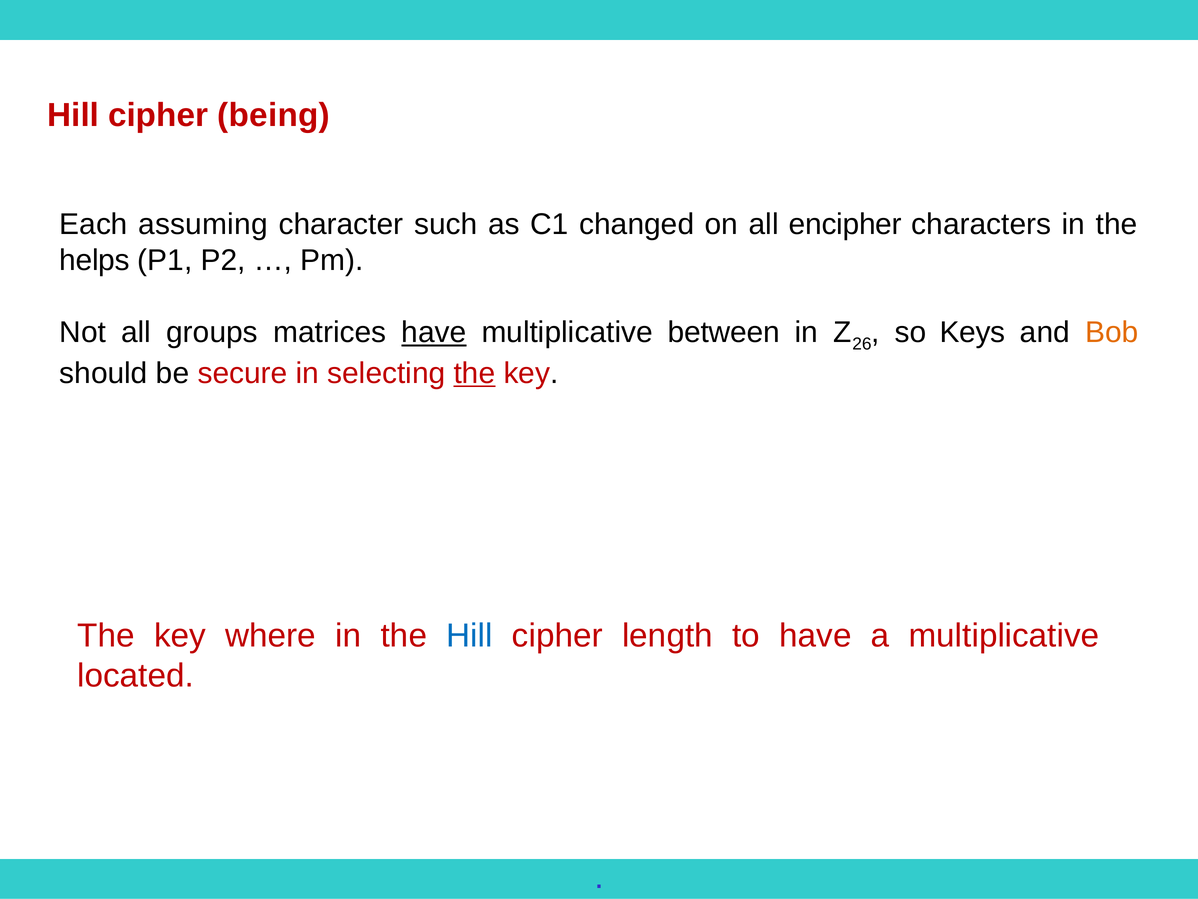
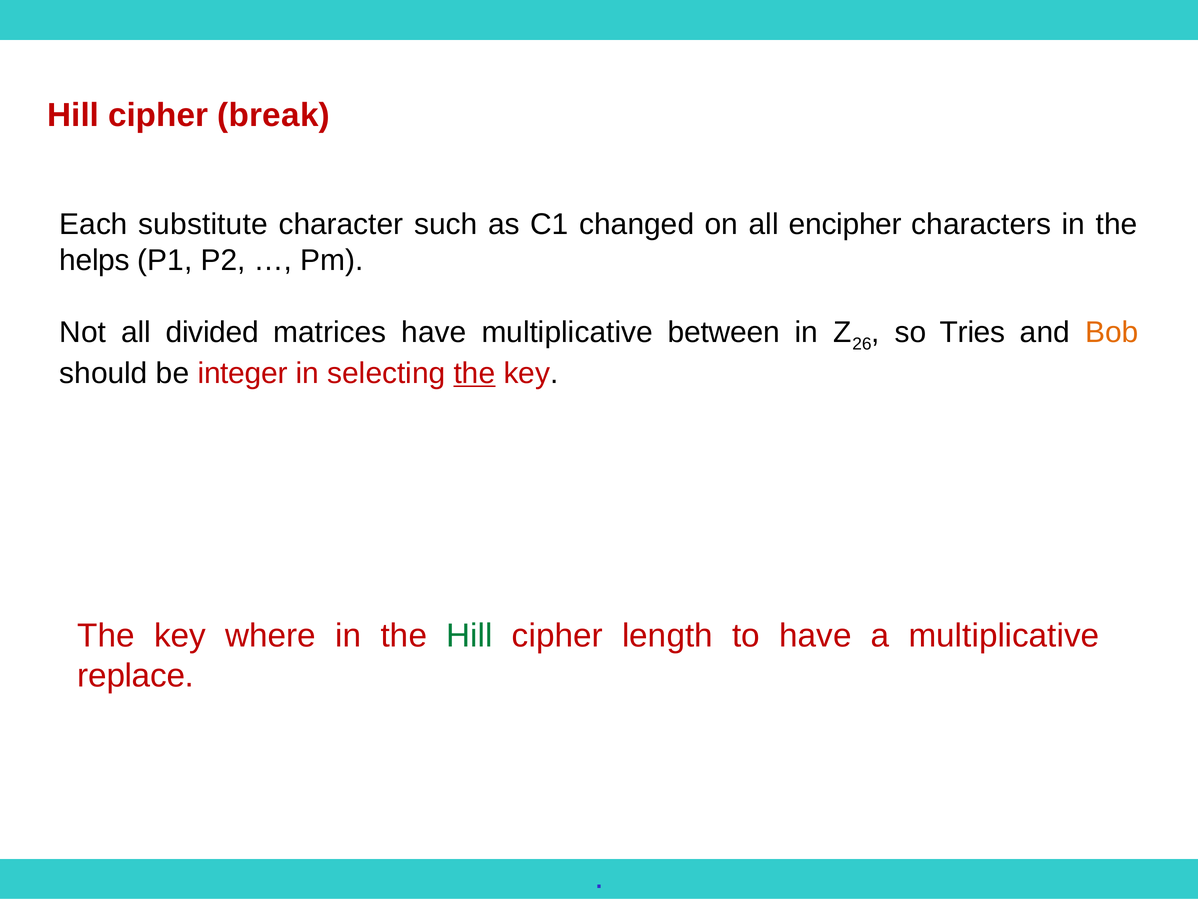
being: being -> break
assuming: assuming -> substitute
groups: groups -> divided
have at (434, 332) underline: present -> none
Keys: Keys -> Tries
secure: secure -> integer
Hill at (470, 635) colour: blue -> green
located: located -> replace
